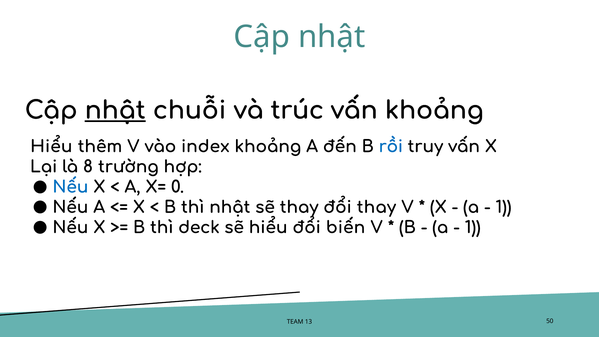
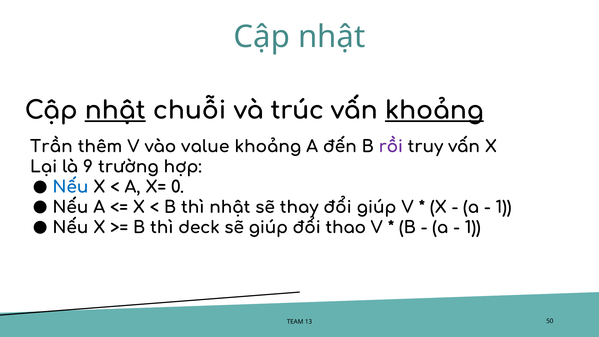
khoảng at (434, 110) underline: none -> present
Hiểu at (51, 147): Hiểu -> Trần
index: index -> value
rồi colour: blue -> purple
8: 8 -> 9
đổi thay: thay -> giúp
sẽ hiểu: hiểu -> giúp
biến: biến -> thao
